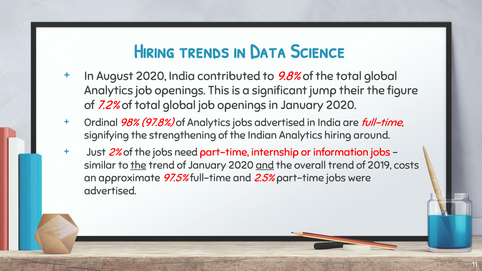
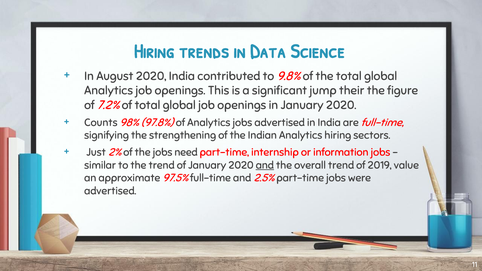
Ordinal: Ordinal -> Counts
around: around -> sectors
the at (138, 165) underline: present -> none
costs: costs -> value
